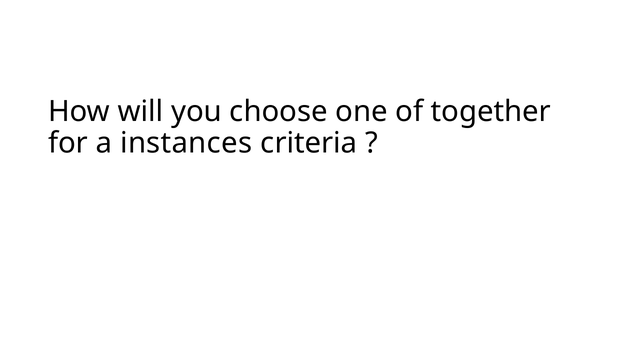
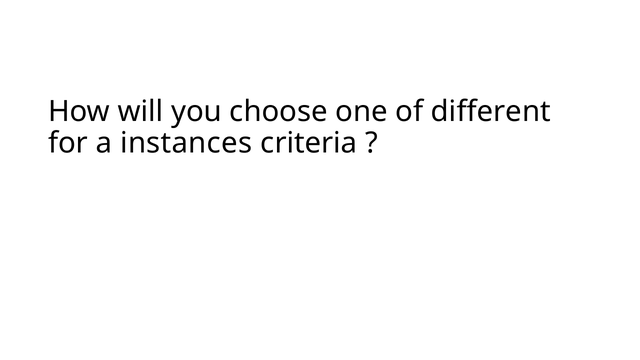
together: together -> different
